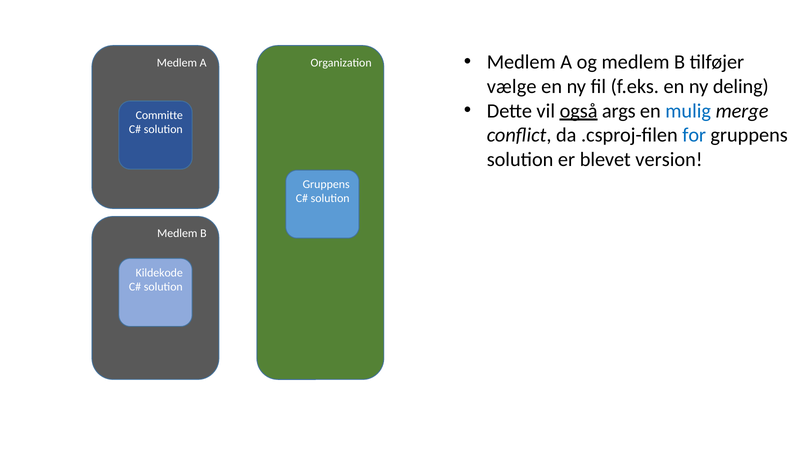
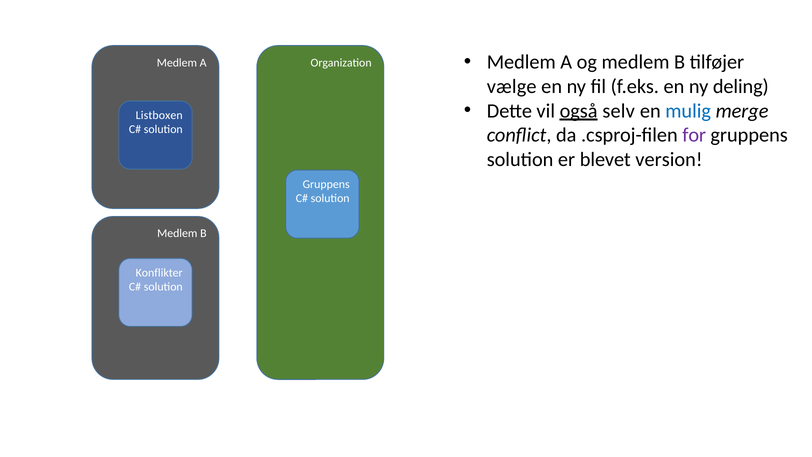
args: args -> selv
Committe: Committe -> Listboxen
for colour: blue -> purple
Kildekode: Kildekode -> Konflikter
